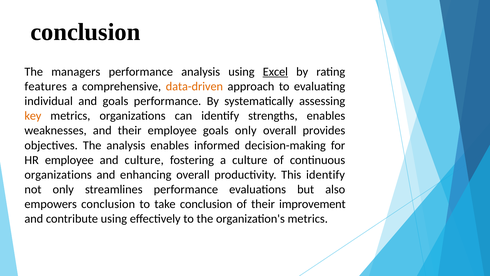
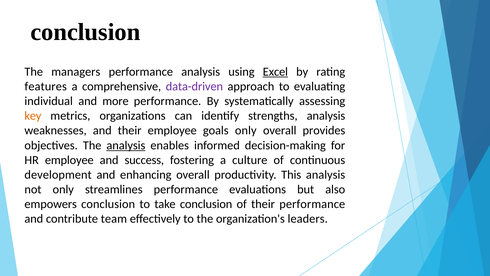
data-driven colour: orange -> purple
and goals: goals -> more
strengths enables: enables -> analysis
analysis at (126, 145) underline: none -> present
and culture: culture -> success
organizations at (58, 175): organizations -> development
This identify: identify -> analysis
their improvement: improvement -> performance
contribute using: using -> team
organization's metrics: metrics -> leaders
